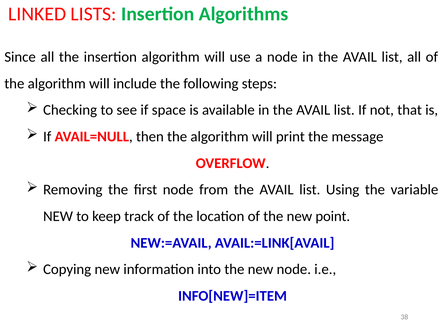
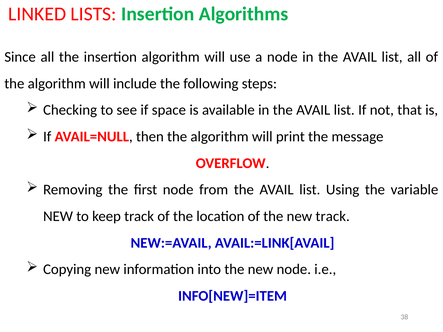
new point: point -> track
